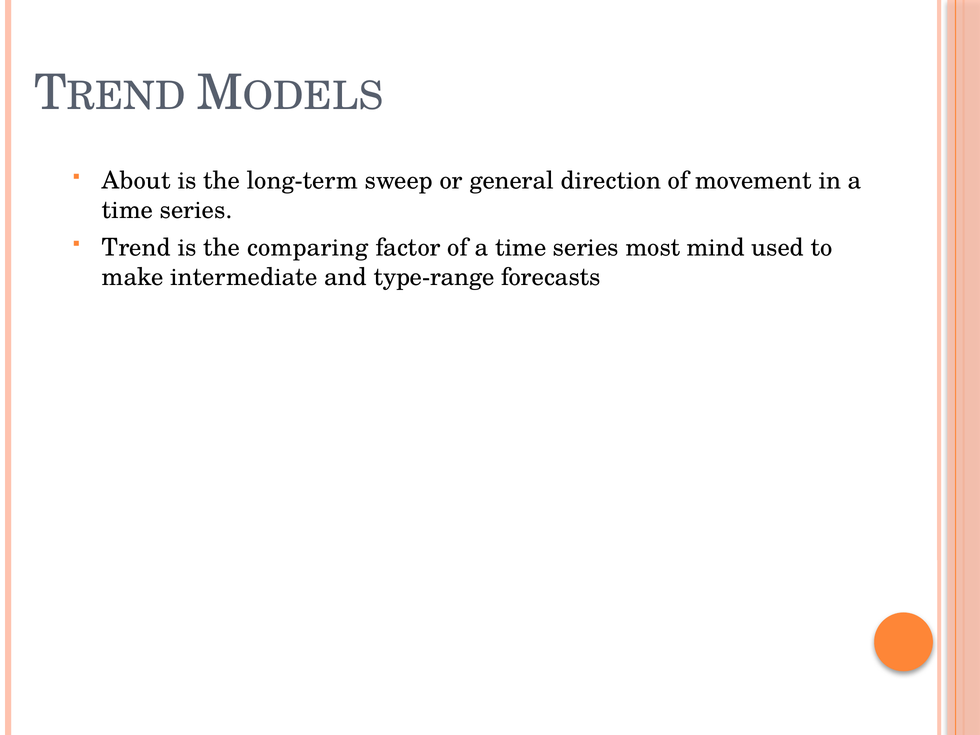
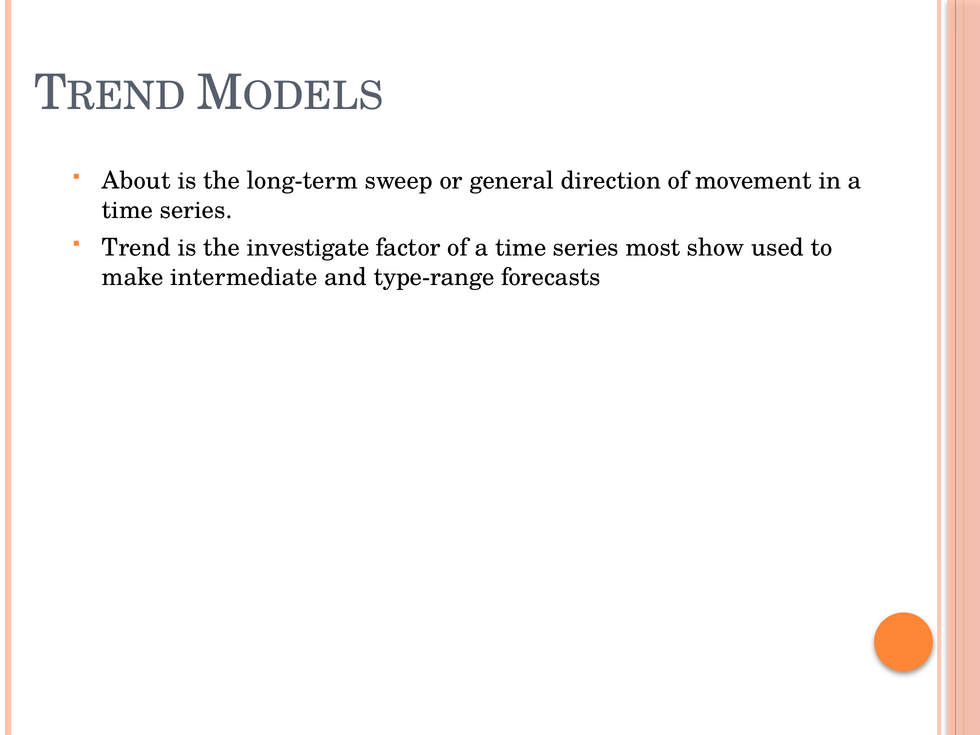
comparing: comparing -> investigate
mind: mind -> show
